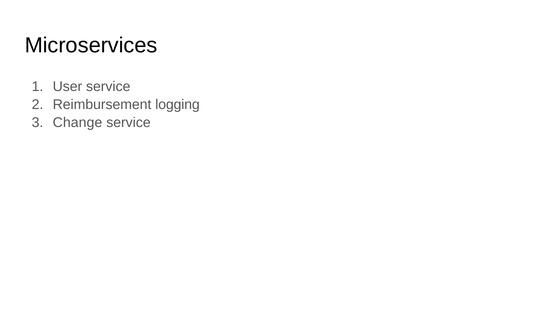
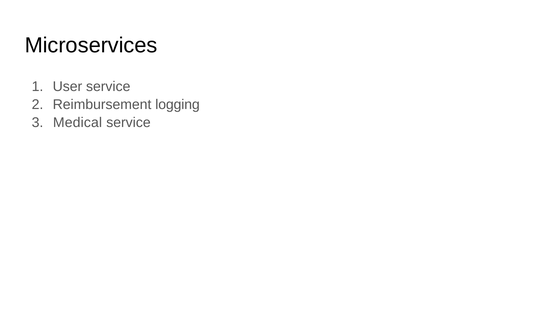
Change: Change -> Medical
